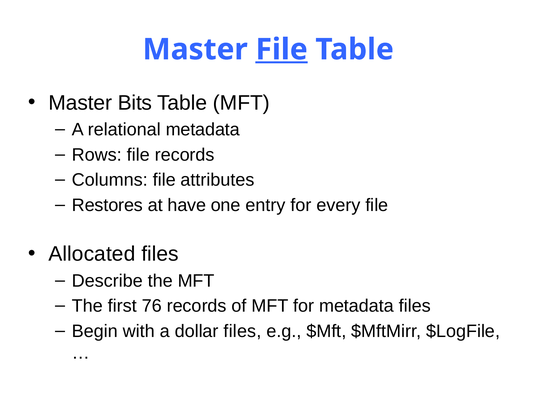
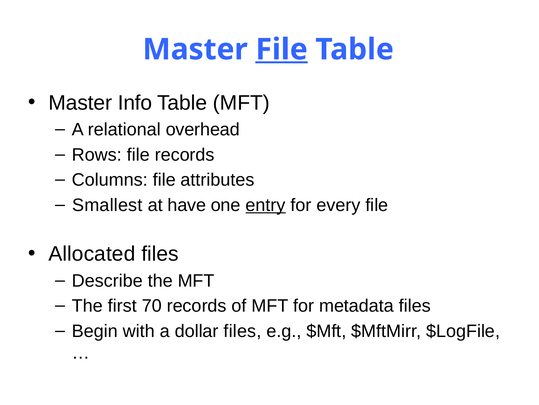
Bits: Bits -> Info
relational metadata: metadata -> overhead
Restores: Restores -> Smallest
entry underline: none -> present
76: 76 -> 70
